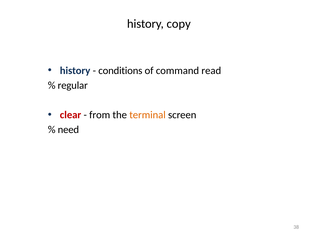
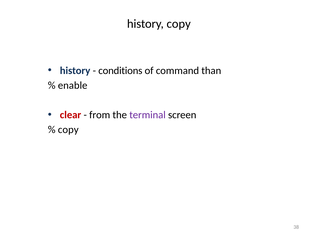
read: read -> than
regular: regular -> enable
terminal colour: orange -> purple
need at (68, 130): need -> copy
